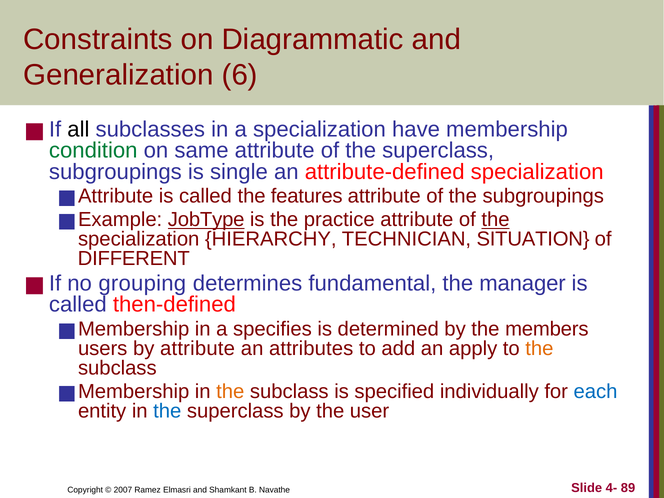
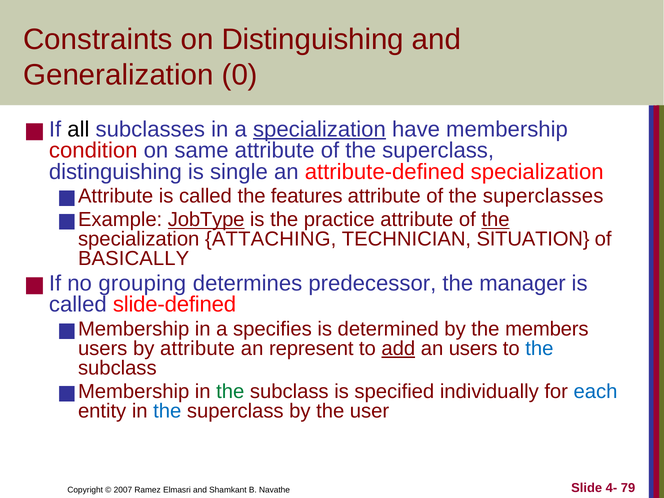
on Diagrammatic: Diagrammatic -> Distinguishing
6: 6 -> 0
specialization at (319, 129) underline: none -> present
condition colour: green -> red
subgroupings at (115, 172): subgroupings -> distinguishing
the subgroupings: subgroupings -> superclasses
HIERARCHY: HIERARCHY -> ATTACHING
DIFFERENT: DIFFERENT -> BASICALLY
fundamental: fundamental -> predecessor
then-defined: then-defined -> slide-defined
attributes: attributes -> represent
add underline: none -> present
an apply: apply -> users
the at (539, 349) colour: orange -> blue
the at (230, 392) colour: orange -> green
89: 89 -> 79
